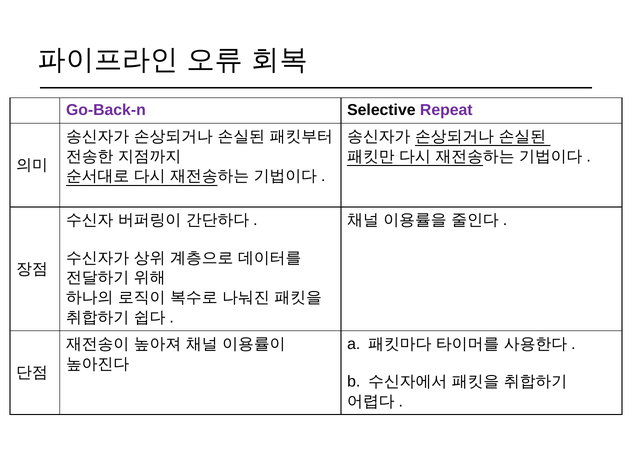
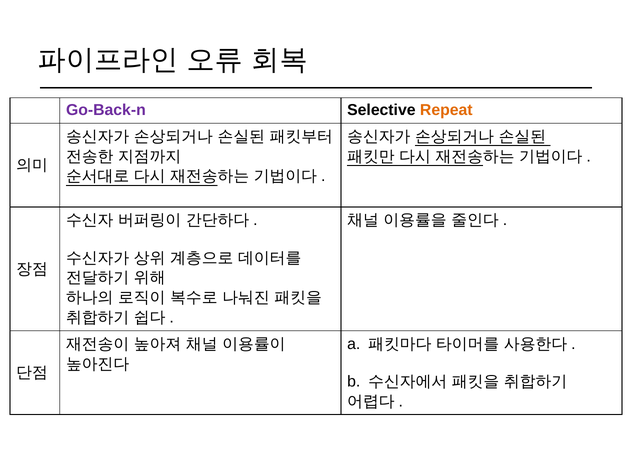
Repeat colour: purple -> orange
